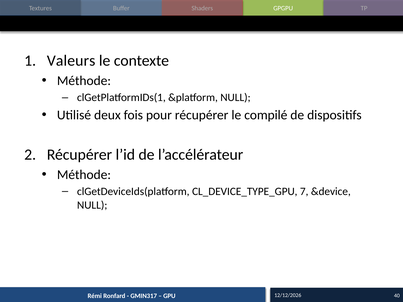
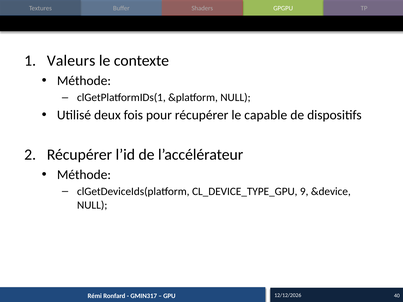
compilé: compilé -> capable
7: 7 -> 9
